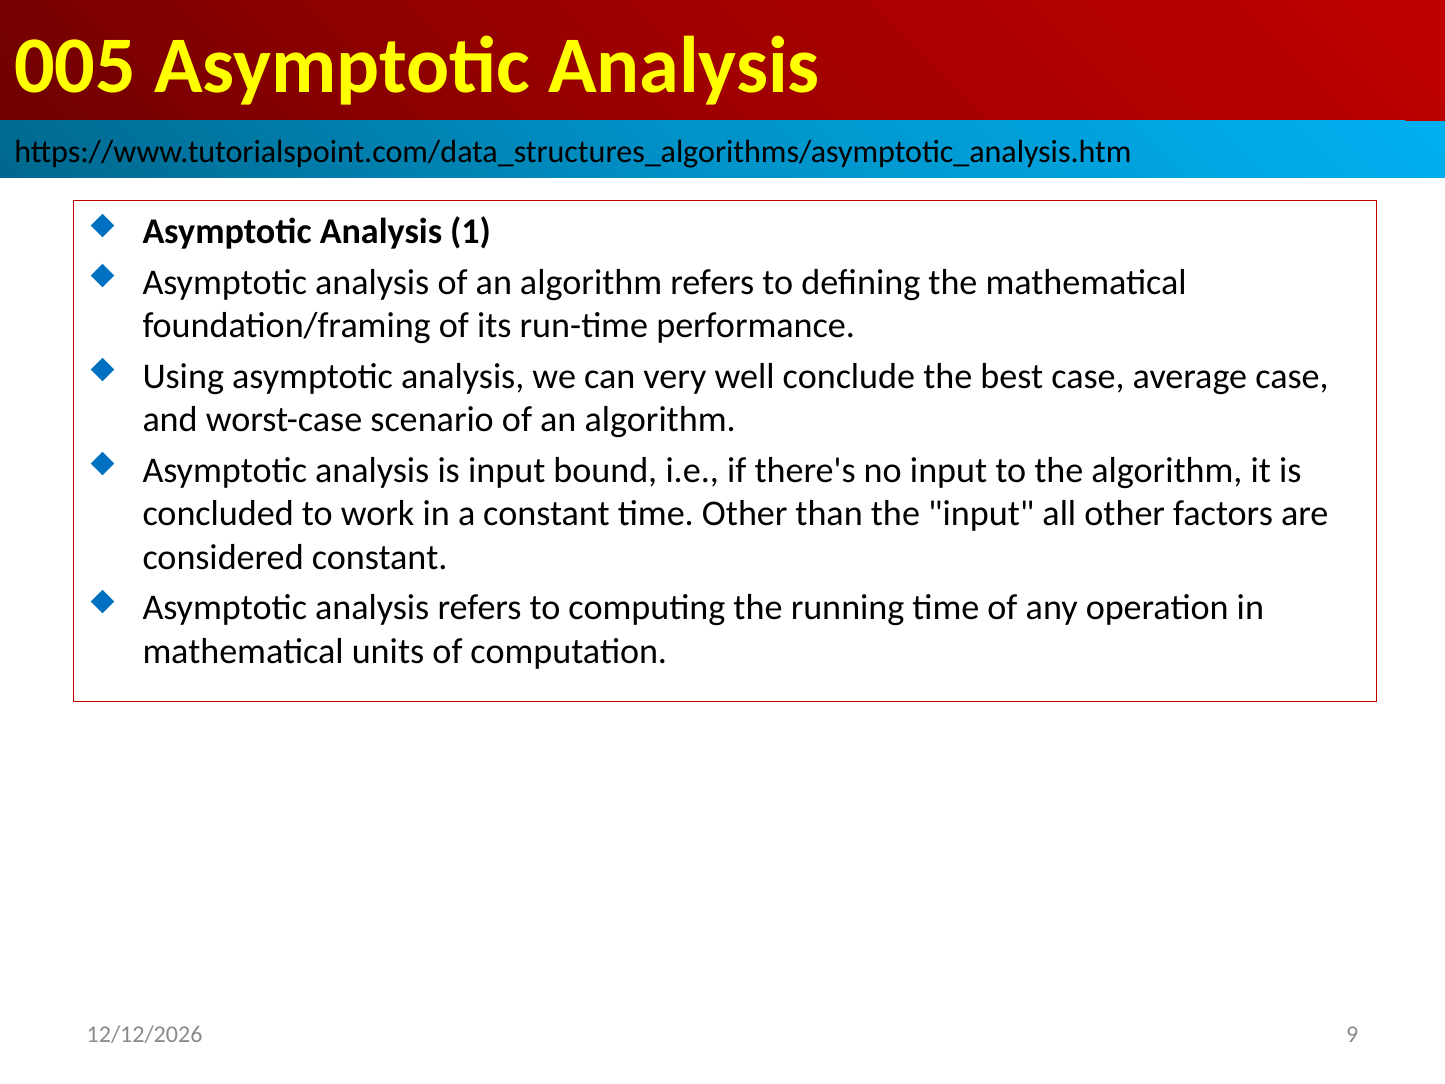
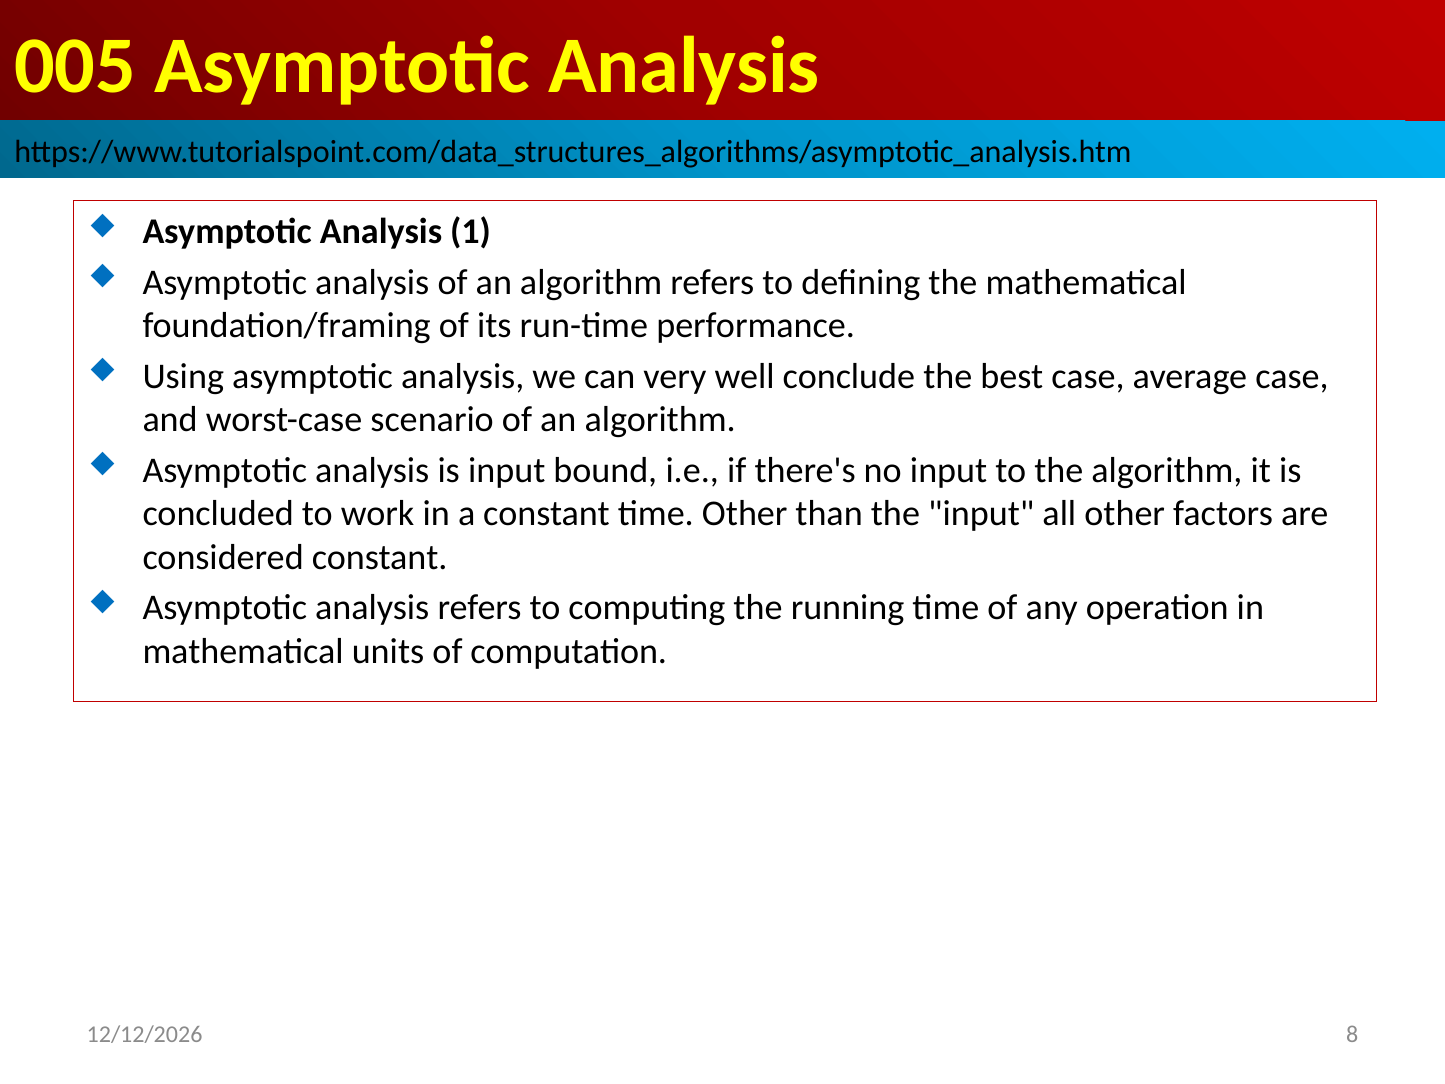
9: 9 -> 8
